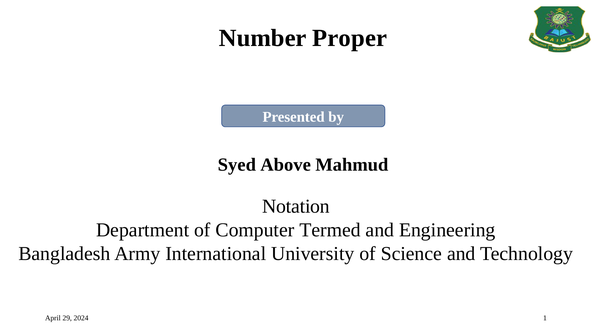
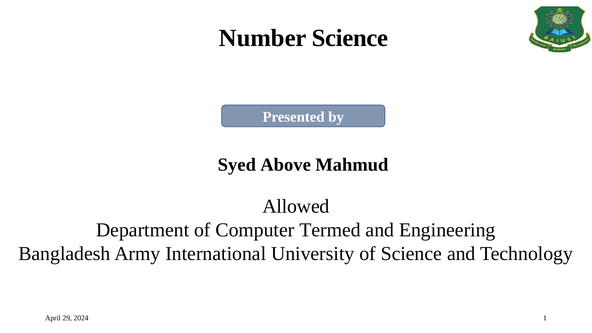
Number Proper: Proper -> Science
Notation: Notation -> Allowed
